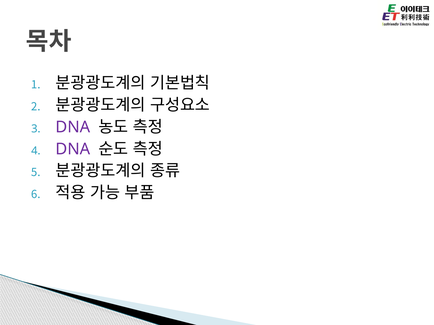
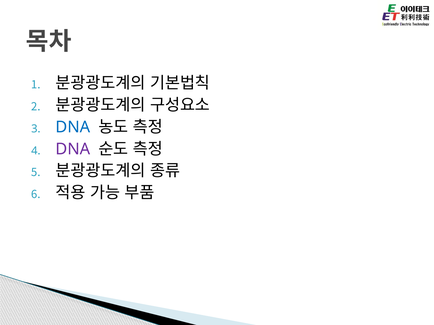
DNA at (73, 127) colour: purple -> blue
